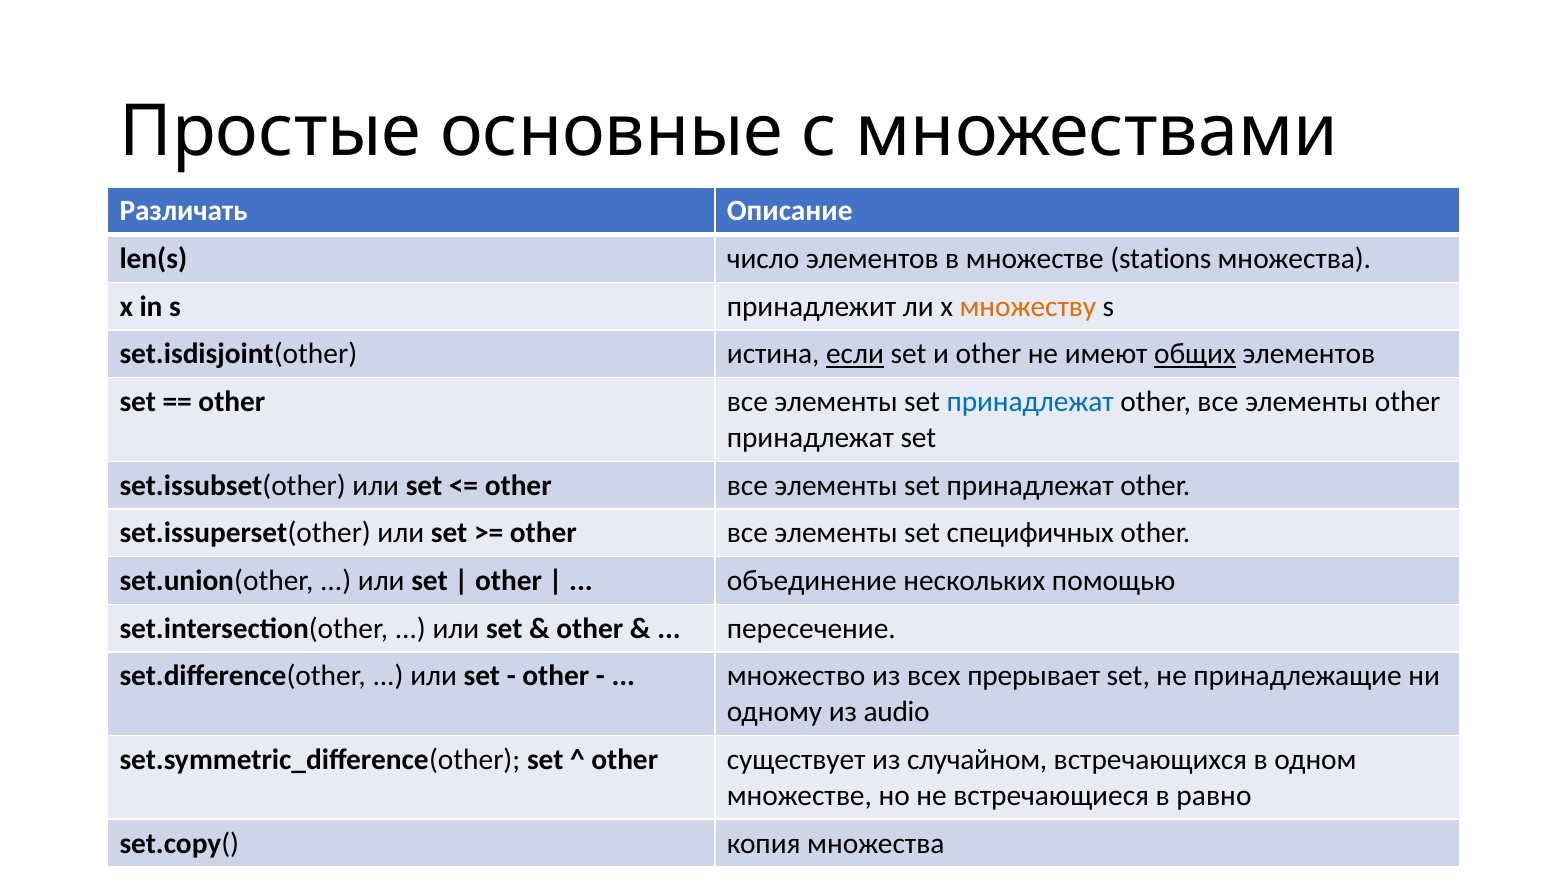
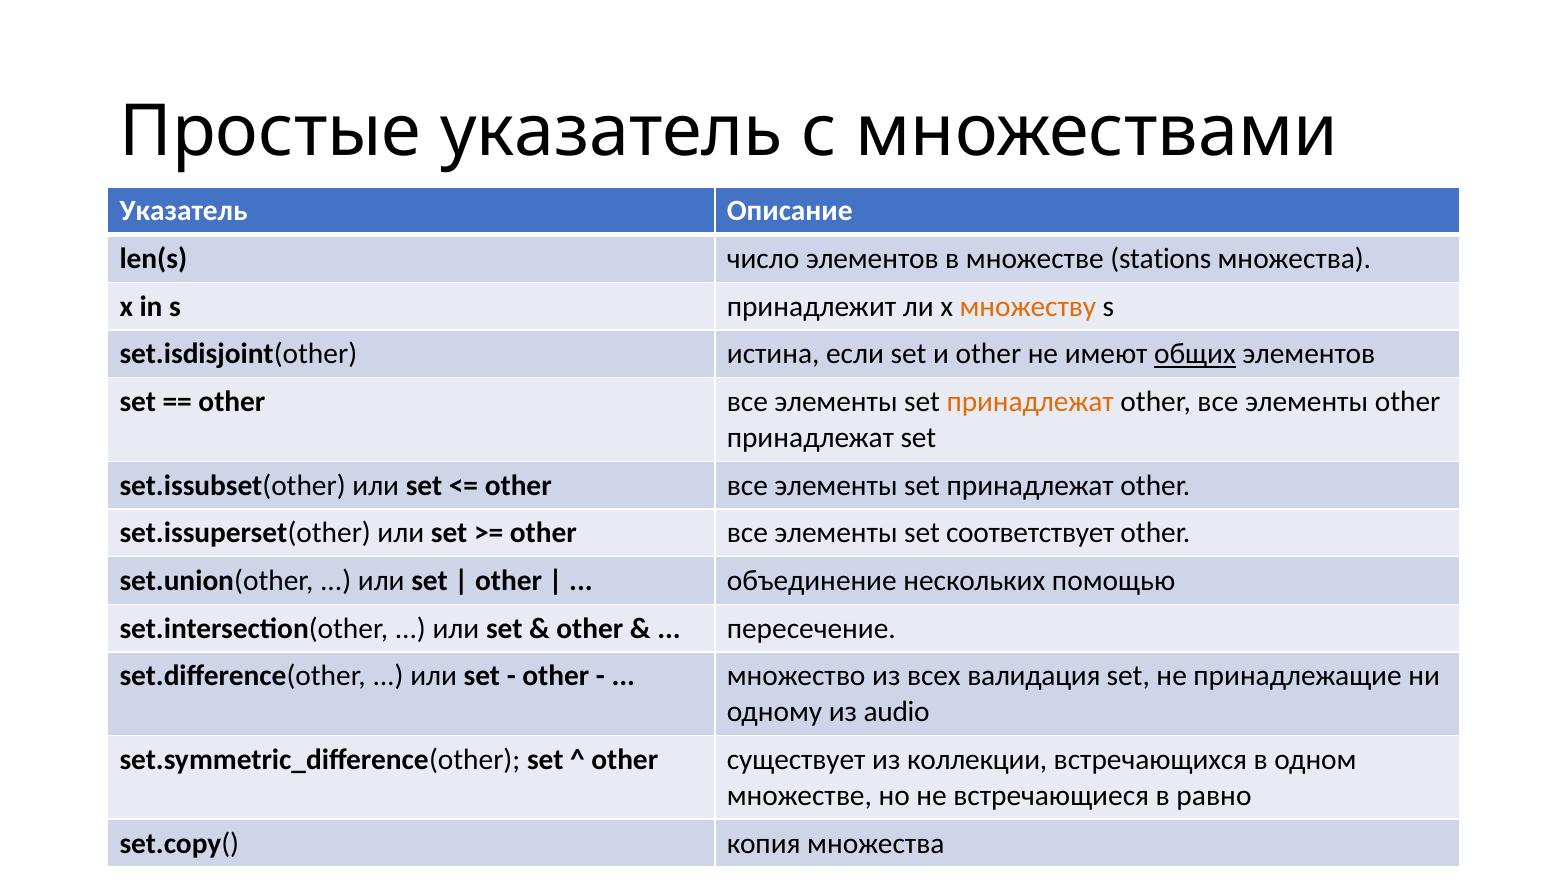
Простые основные: основные -> указатель
Различать at (184, 211): Различать -> Указатель
если underline: present -> none
принадлежат at (1030, 402) colour: blue -> orange
специфичных: специфичных -> соответствует
прерывает: прерывает -> валидация
случайном: случайном -> коллекции
